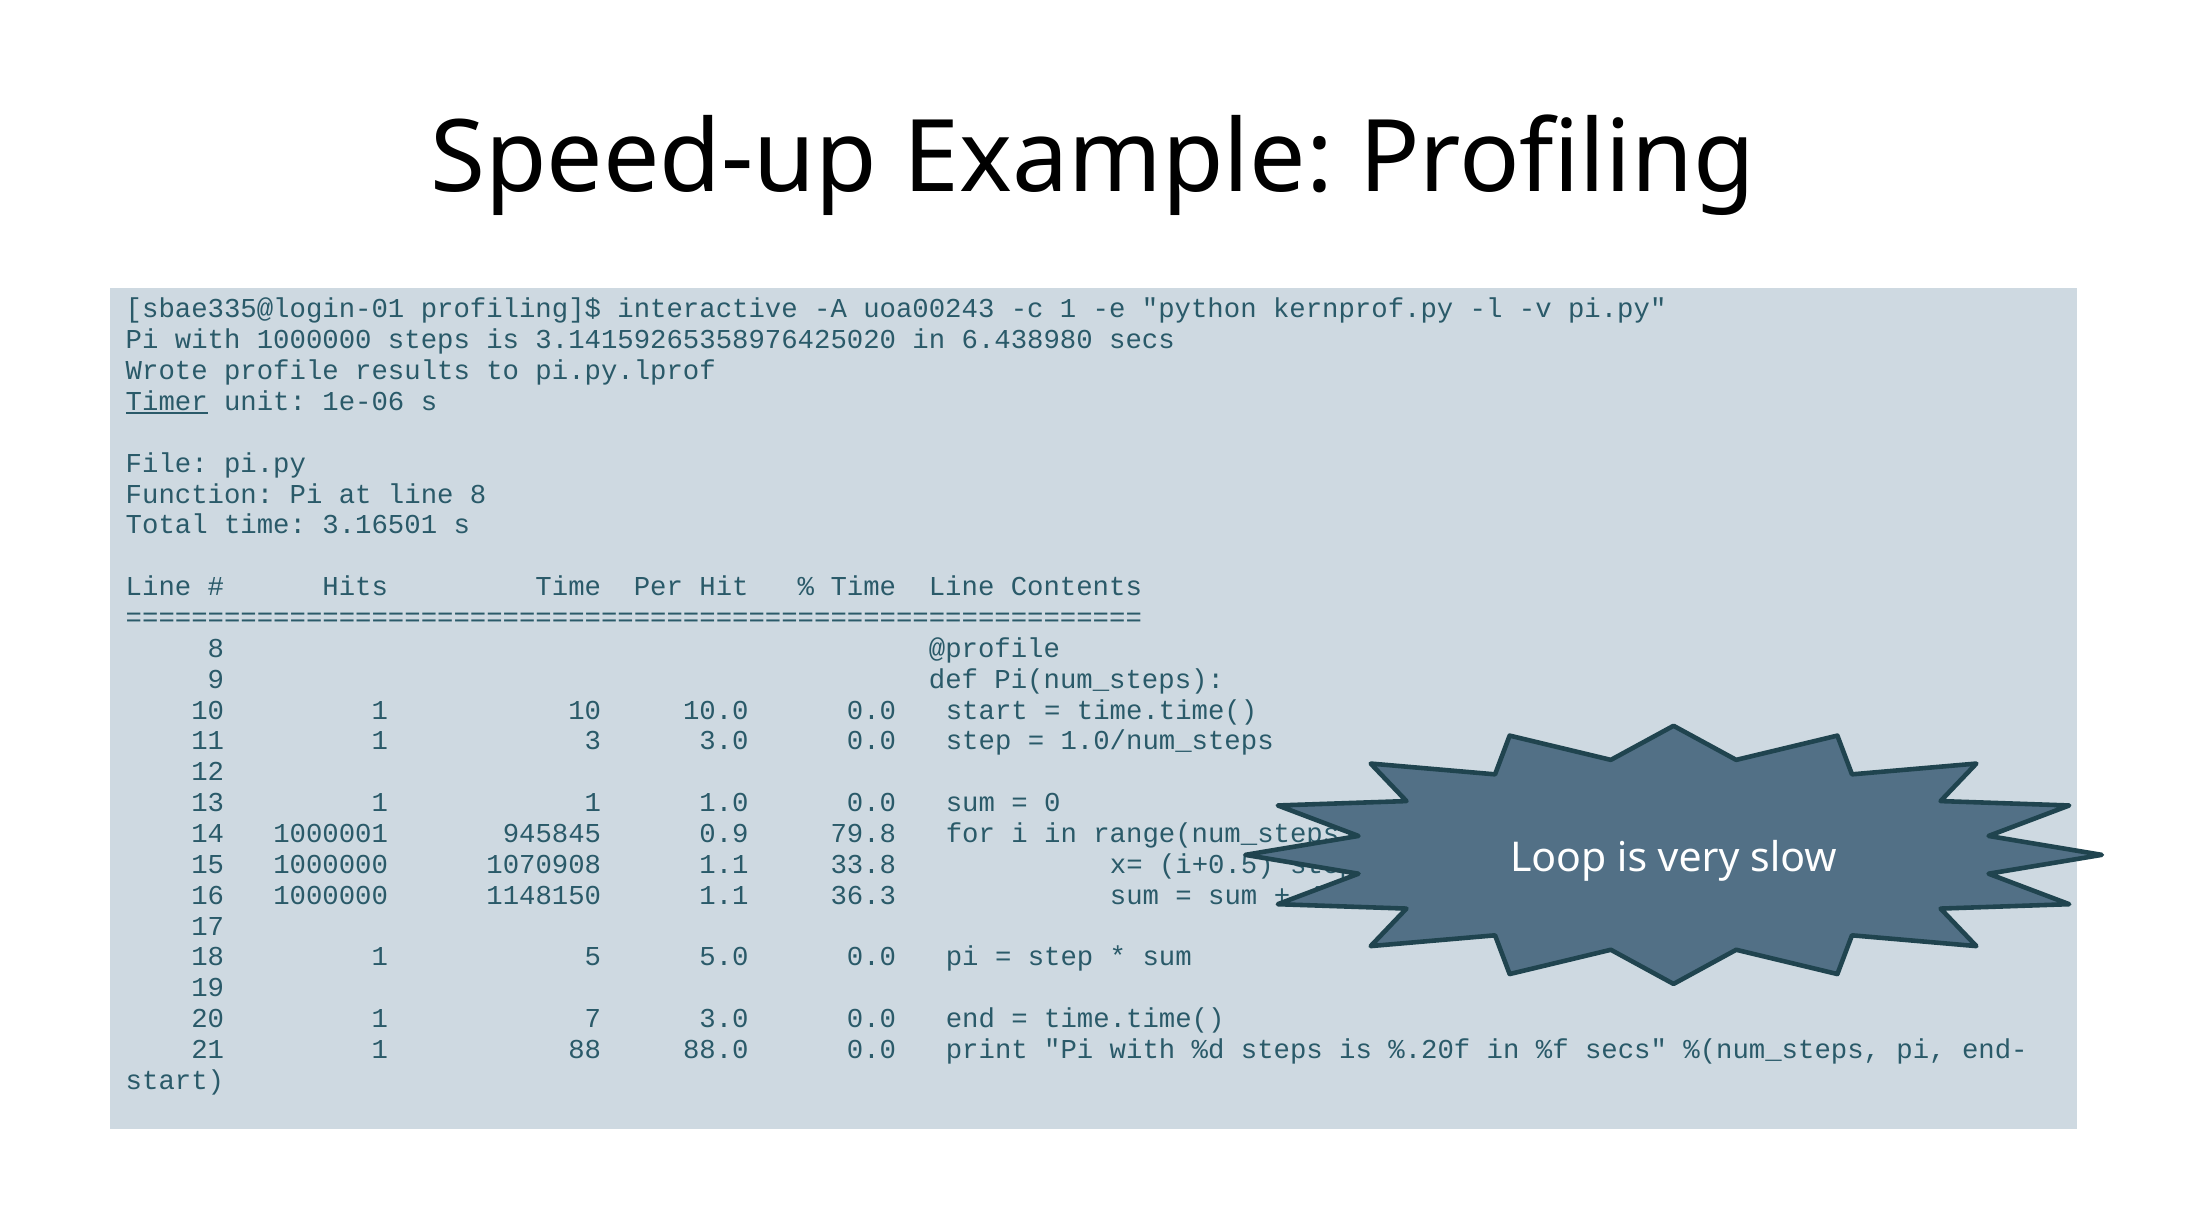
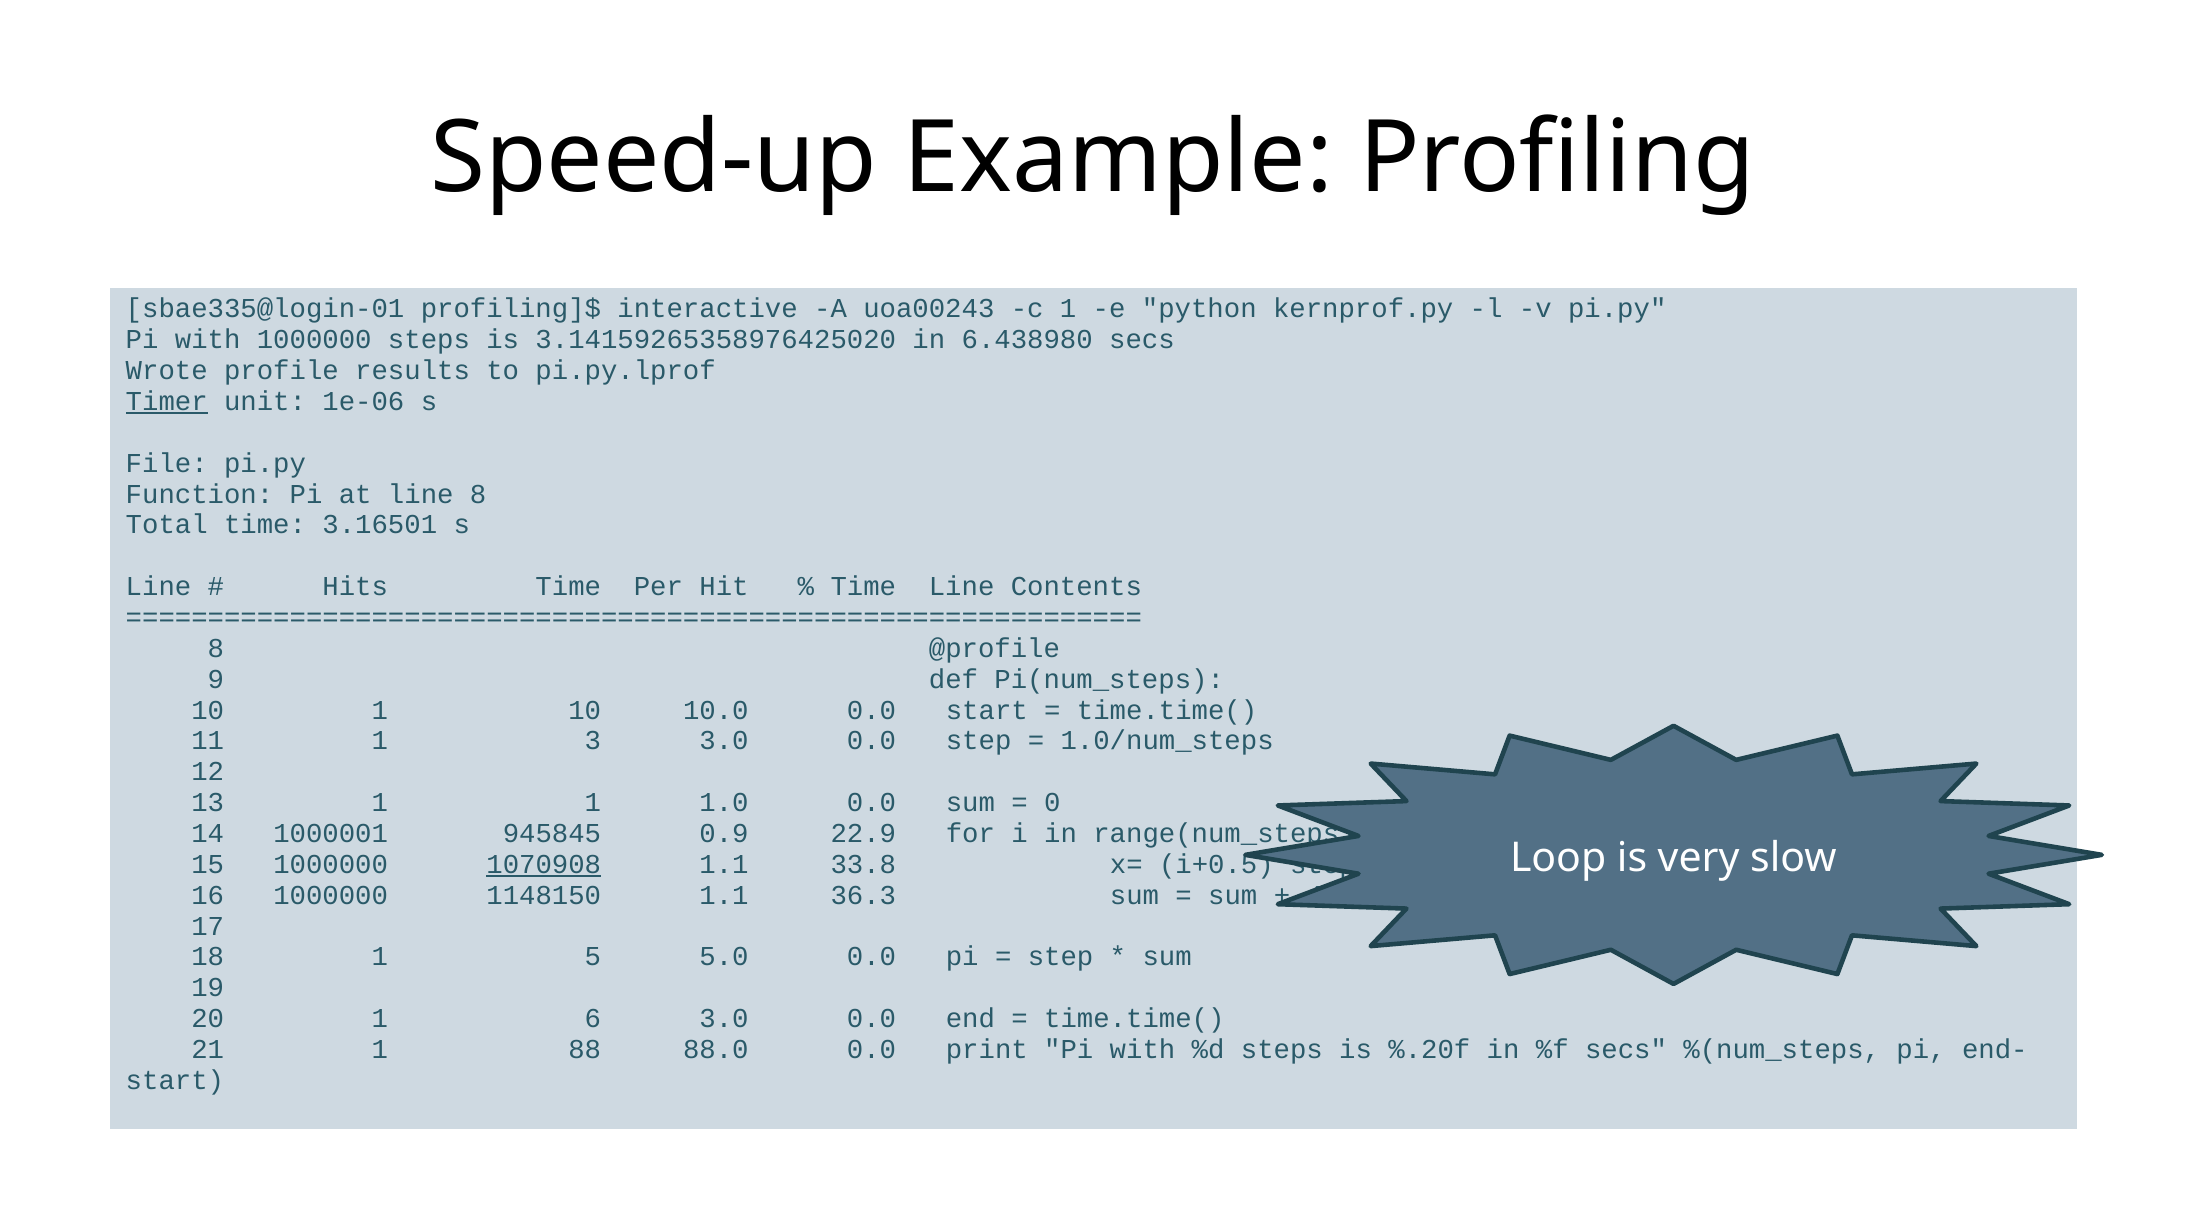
79.8: 79.8 -> 22.9
1070908 underline: none -> present
7: 7 -> 6
